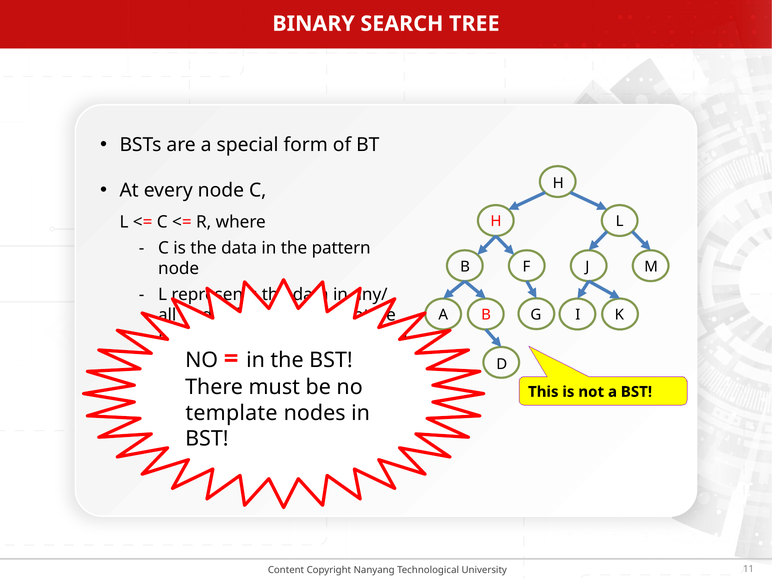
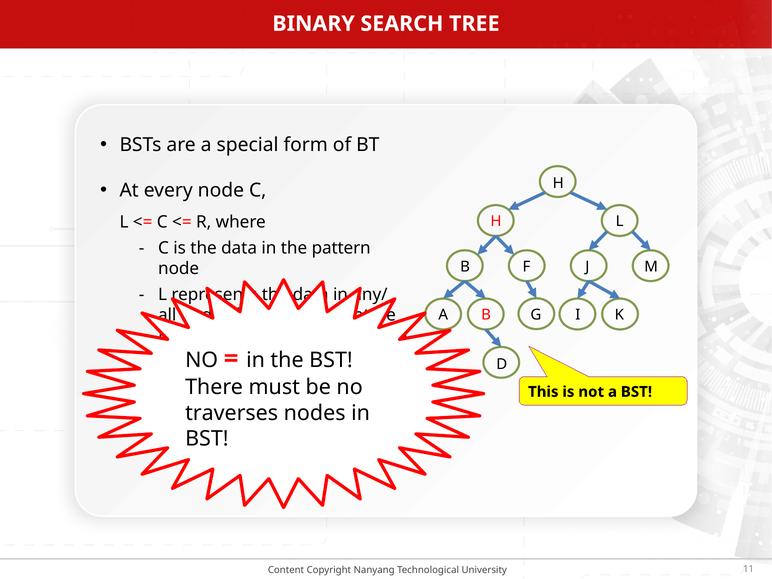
template: template -> traverses
